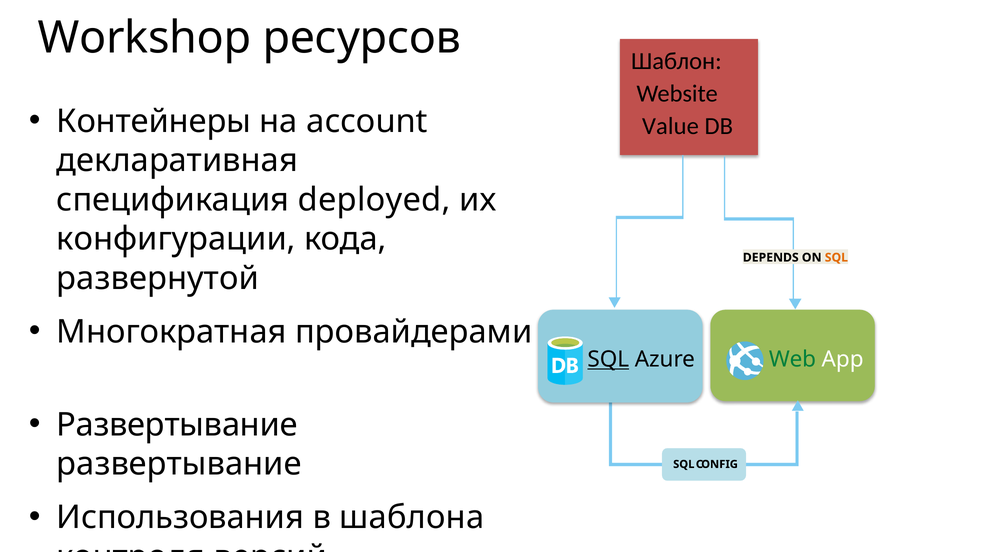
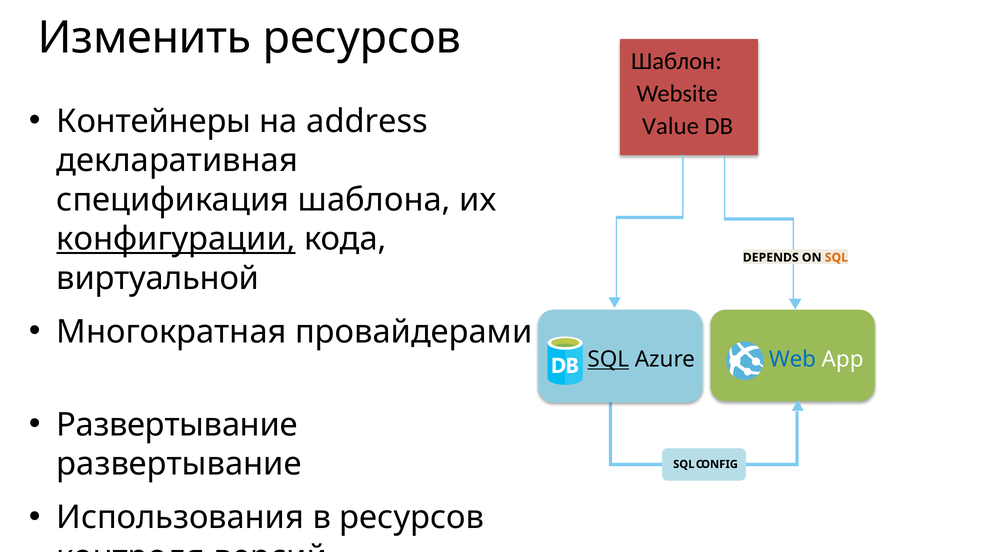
Workshop: Workshop -> Изменить
account: account -> address
deployed: deployed -> шаблона
конфигурации underline: none -> present
развернутой: развернутой -> виртуальной
Web colour: green -> blue
в шаблона: шаблона -> ресурсов
